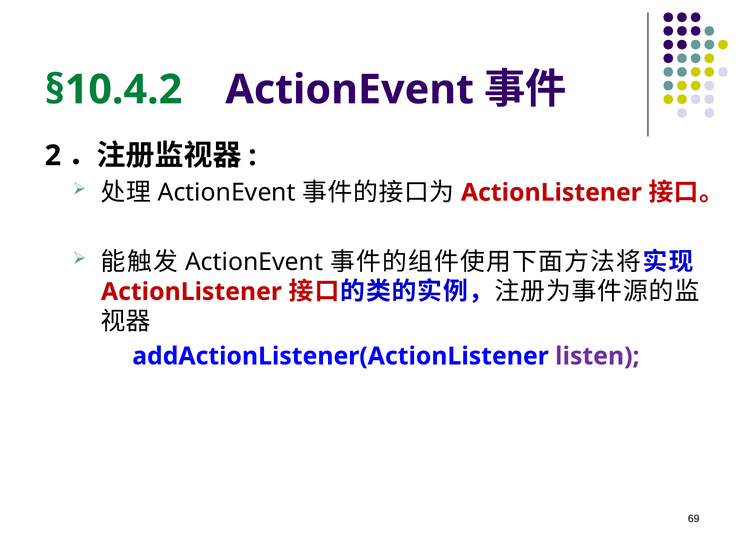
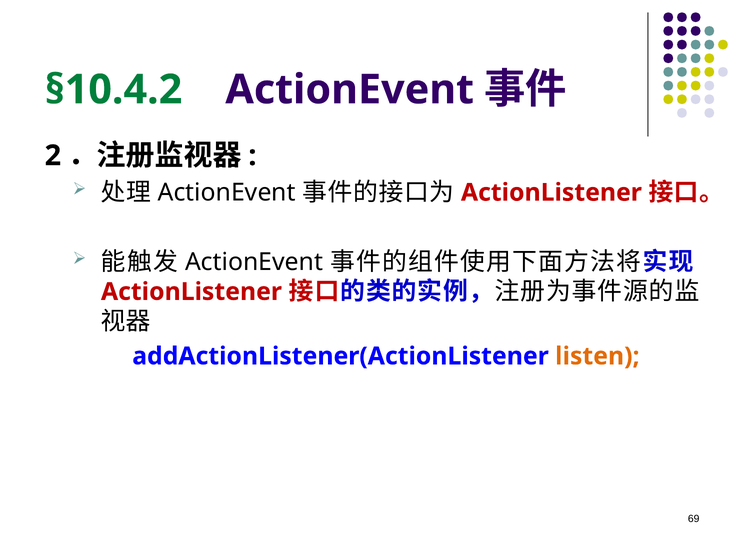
listen colour: purple -> orange
